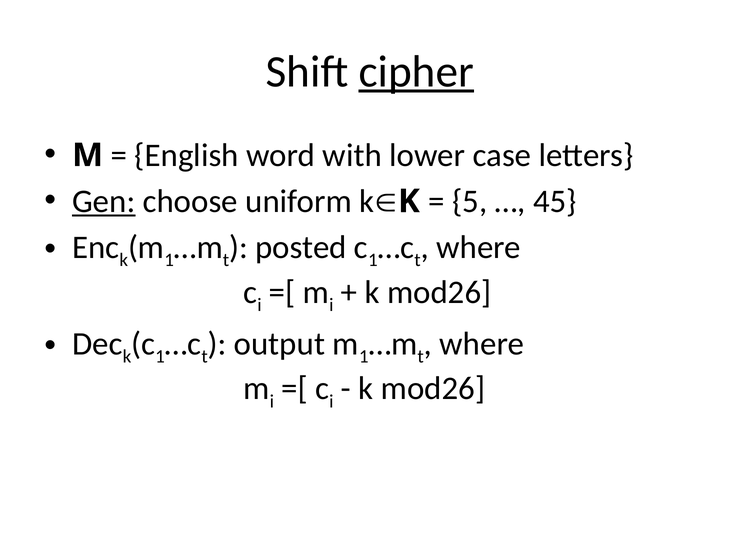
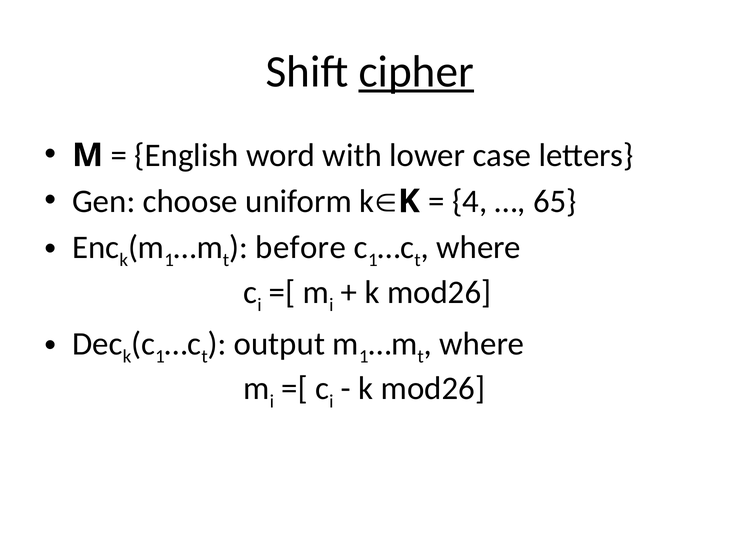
Gen underline: present -> none
5: 5 -> 4
45: 45 -> 65
posted: posted -> before
